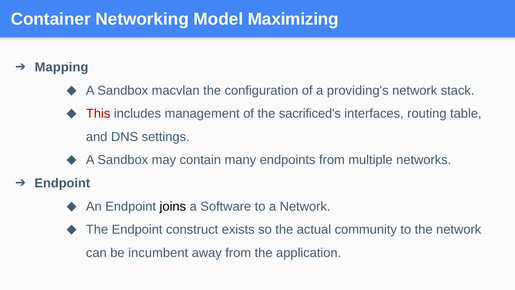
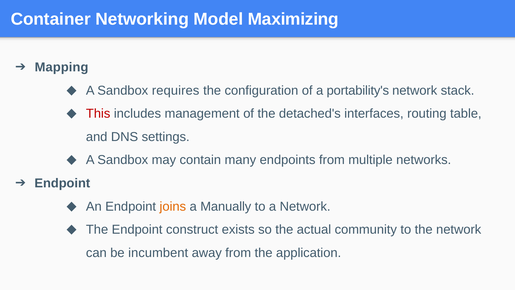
macvlan: macvlan -> requires
providing's: providing's -> portability's
sacrificed's: sacrificed's -> detached's
joins colour: black -> orange
Software: Software -> Manually
